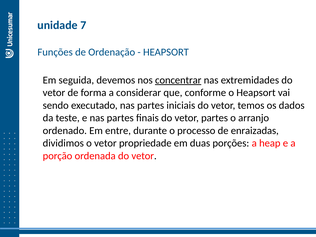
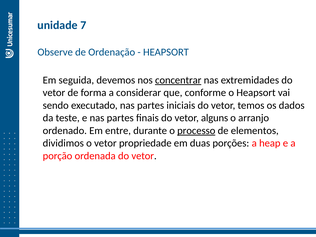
Funções: Funções -> Observe
vetor partes: partes -> alguns
processo underline: none -> present
enraizadas: enraizadas -> elementos
